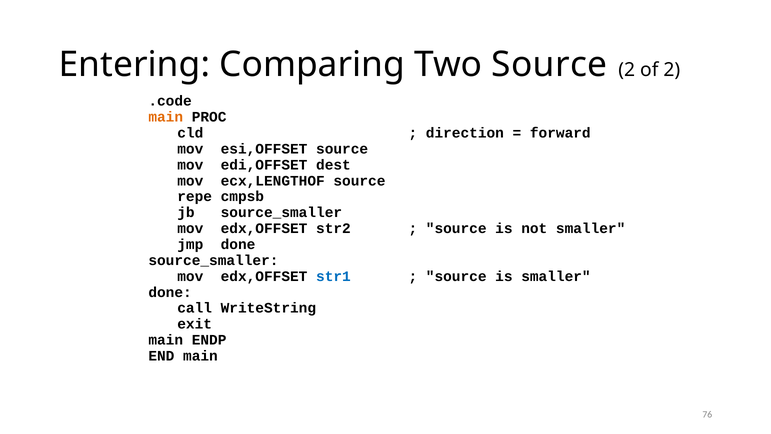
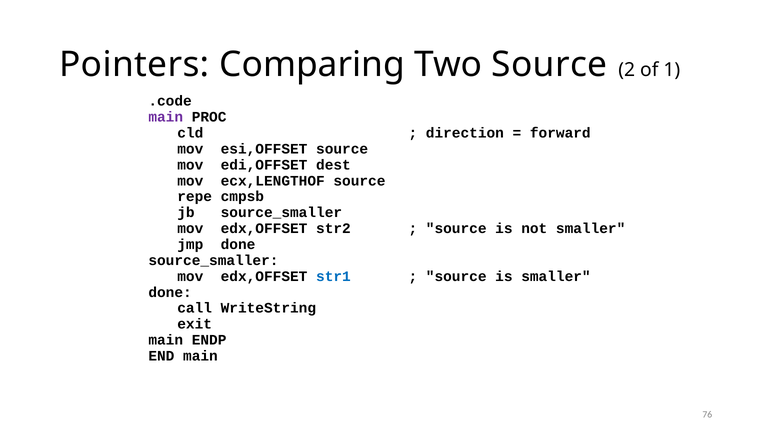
Entering: Entering -> Pointers
of 2: 2 -> 1
main at (166, 117) colour: orange -> purple
